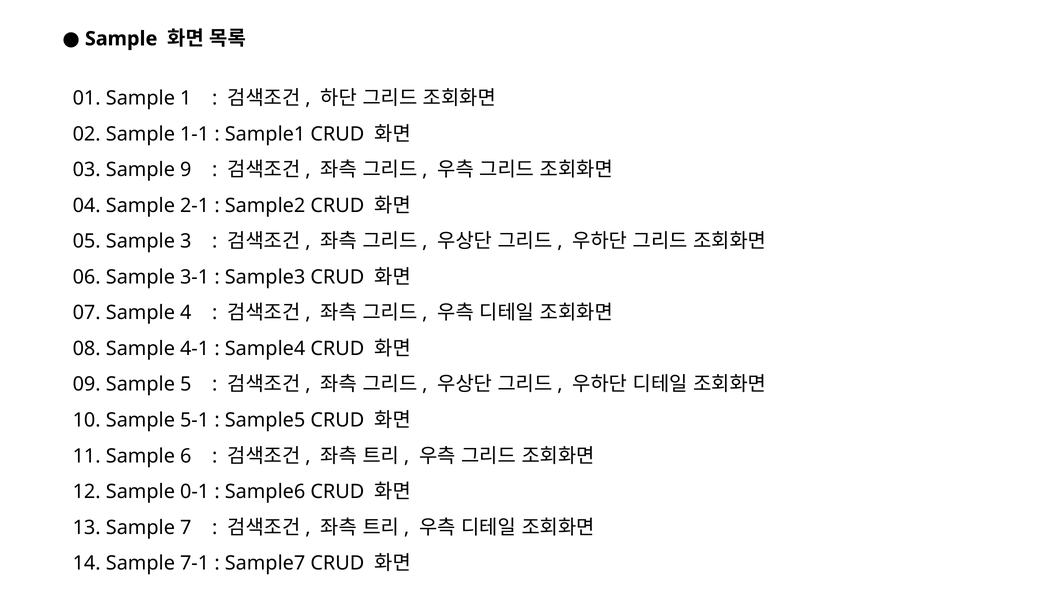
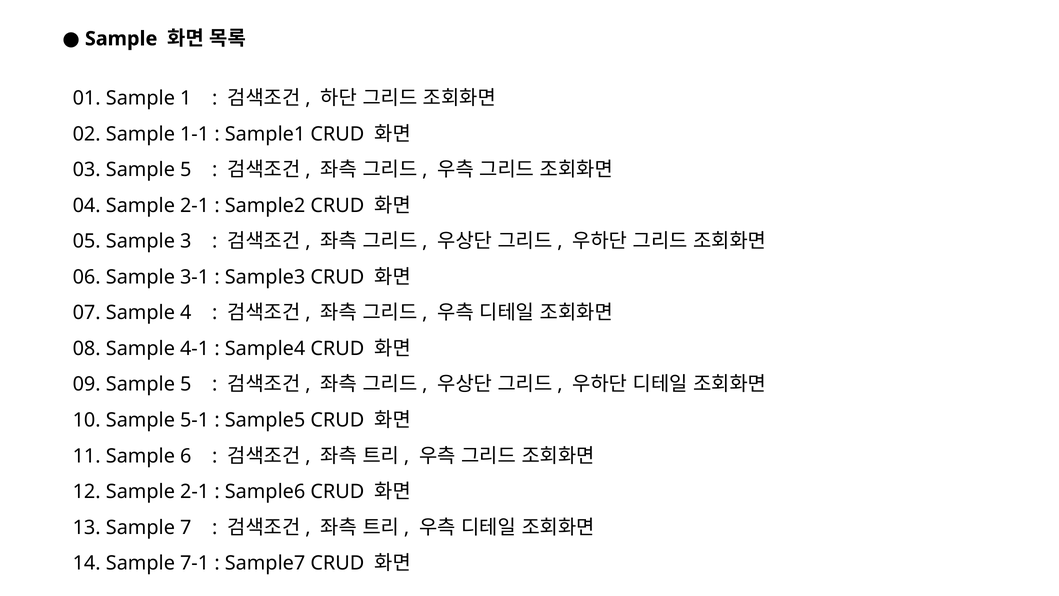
03 Sample 9: 9 -> 5
12 Sample 0-1: 0-1 -> 2-1
